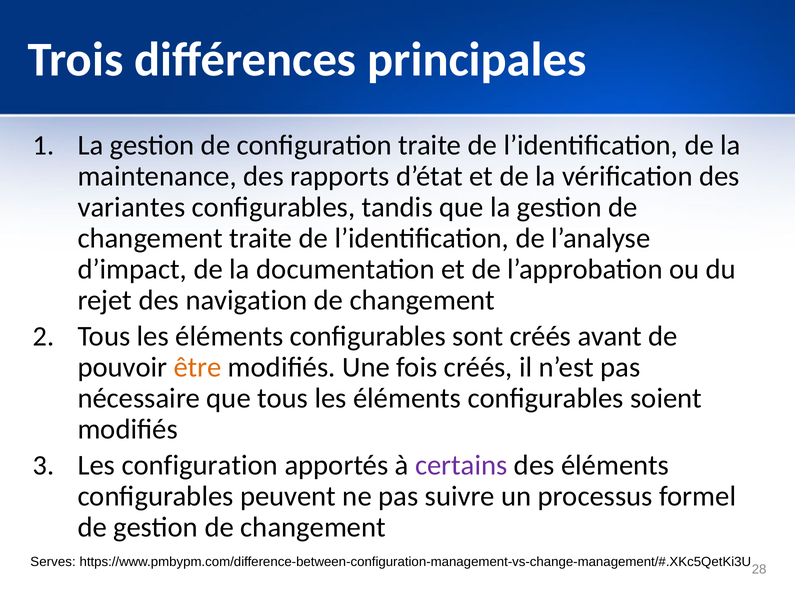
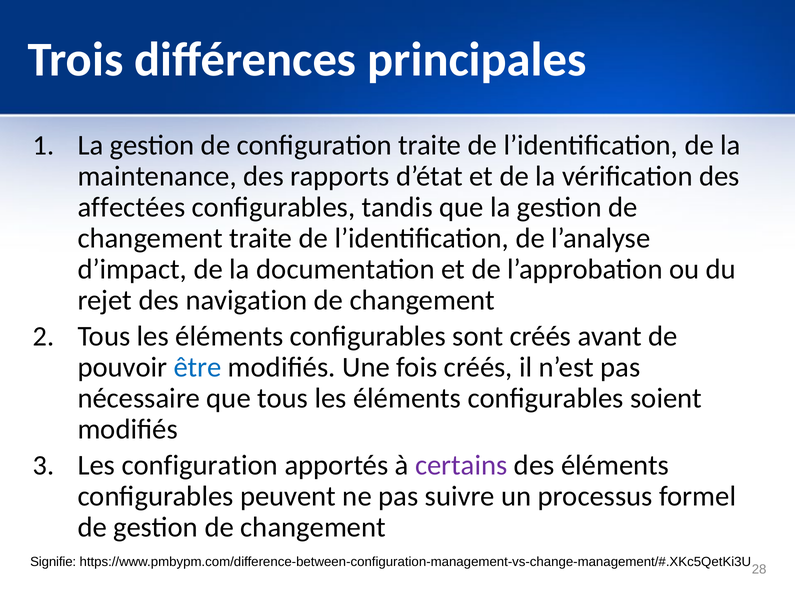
variantes: variantes -> affectées
être colour: orange -> blue
Serves: Serves -> Signifie
